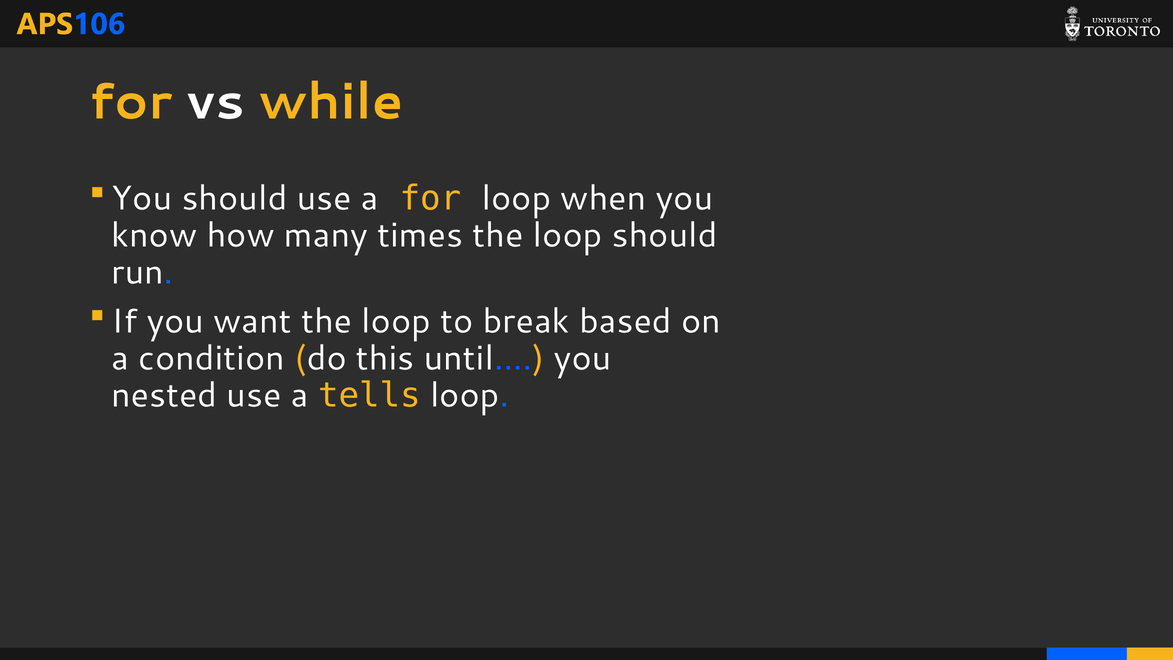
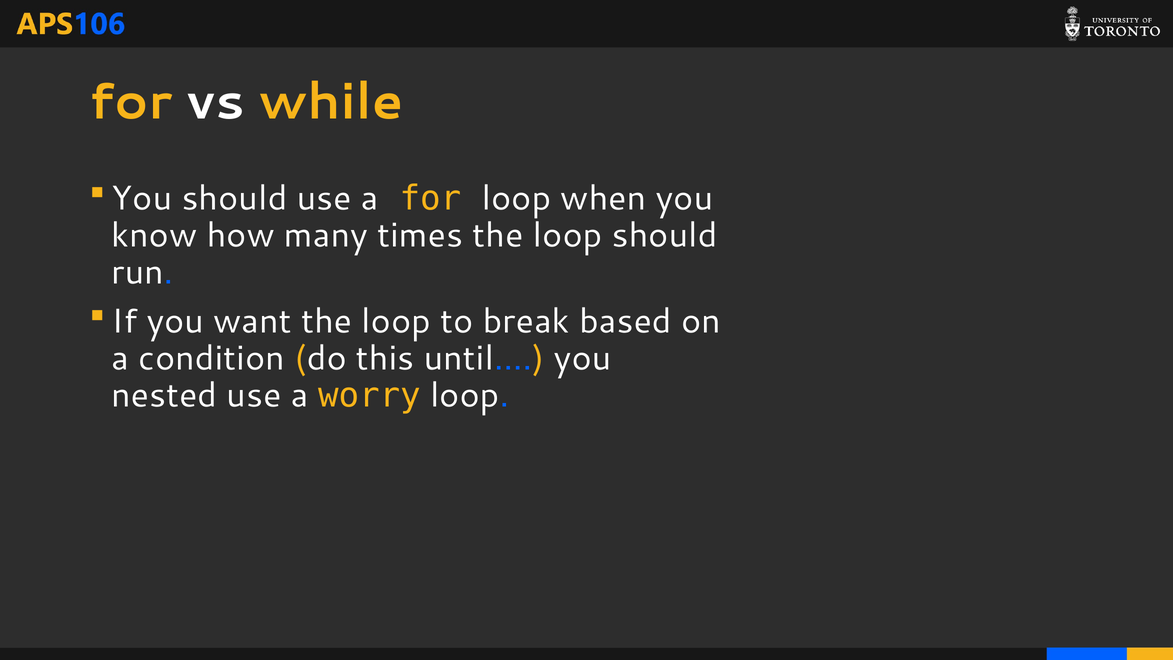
tells: tells -> worry
